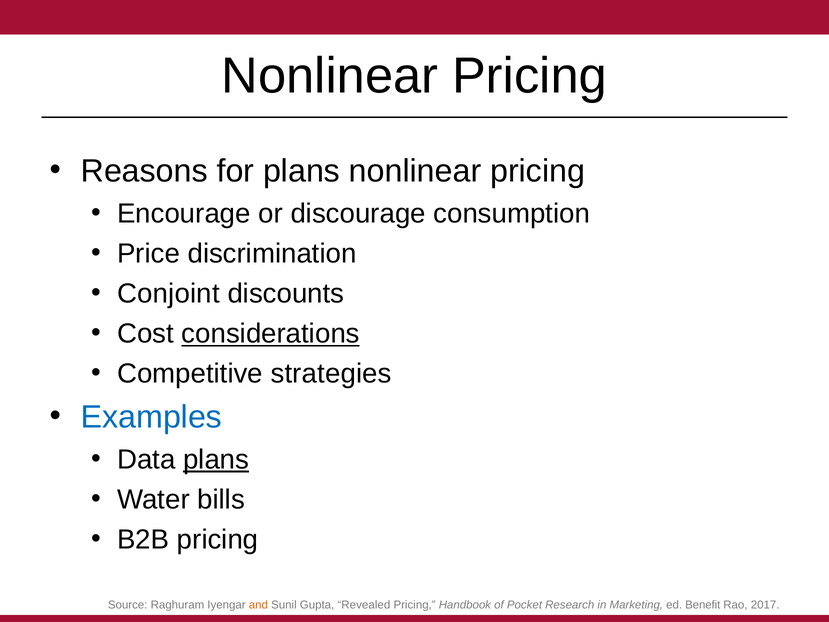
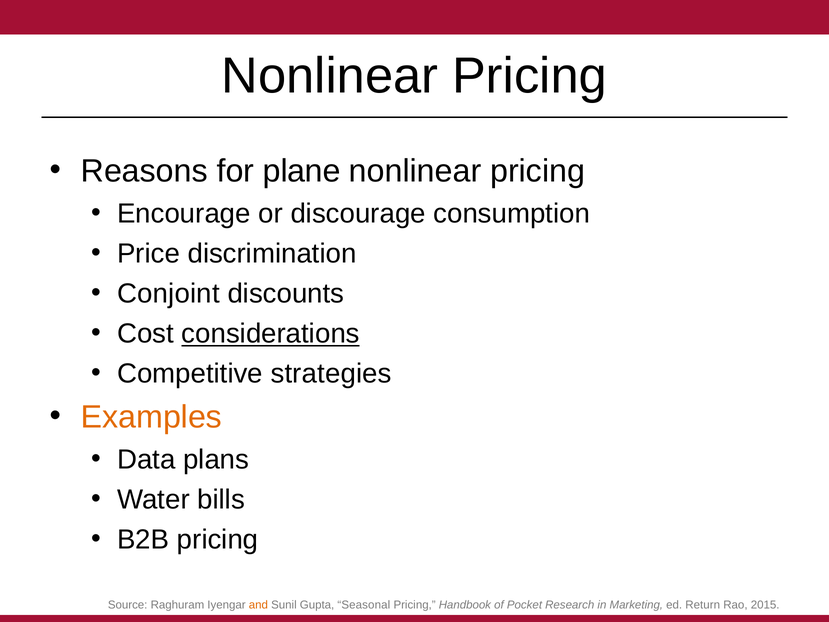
for plans: plans -> plane
Examples colour: blue -> orange
plans at (216, 459) underline: present -> none
Revealed: Revealed -> Seasonal
Benefit: Benefit -> Return
2017: 2017 -> 2015
